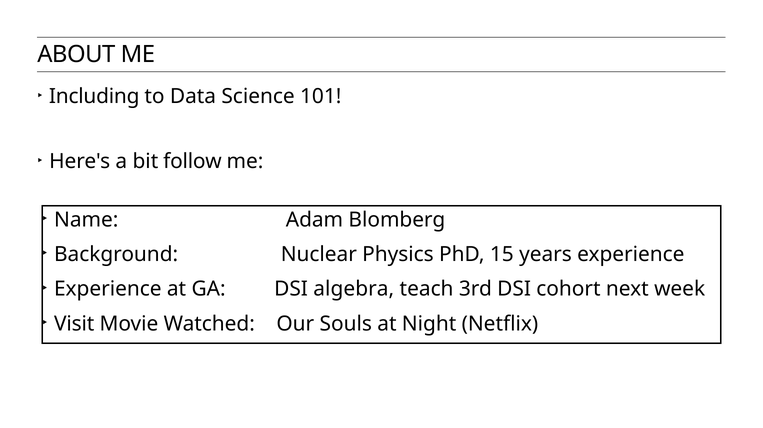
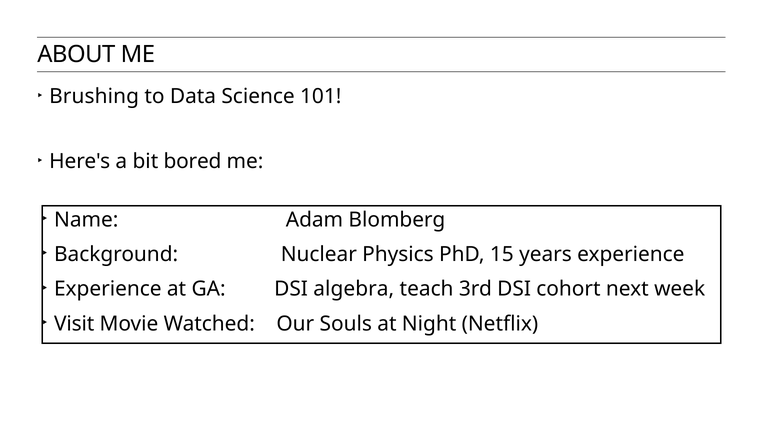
Including: Including -> Brushing
follow: follow -> bored
